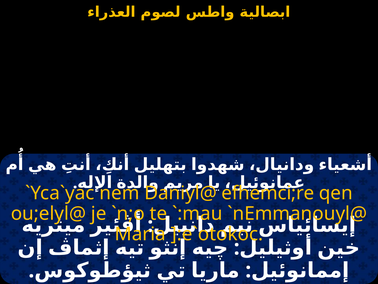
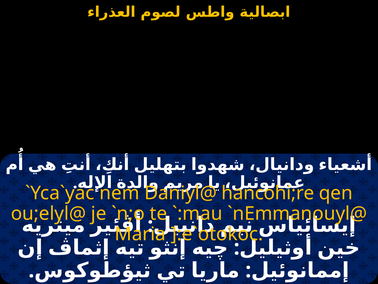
efhemci;re: efhemci;re -> hancohi;re
